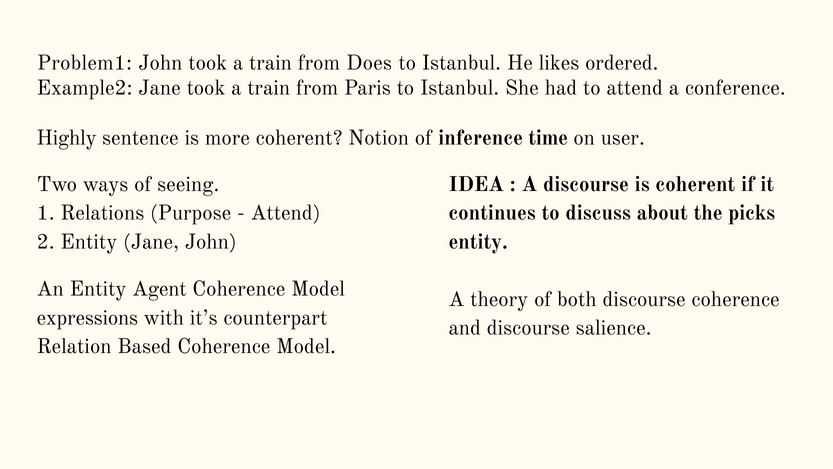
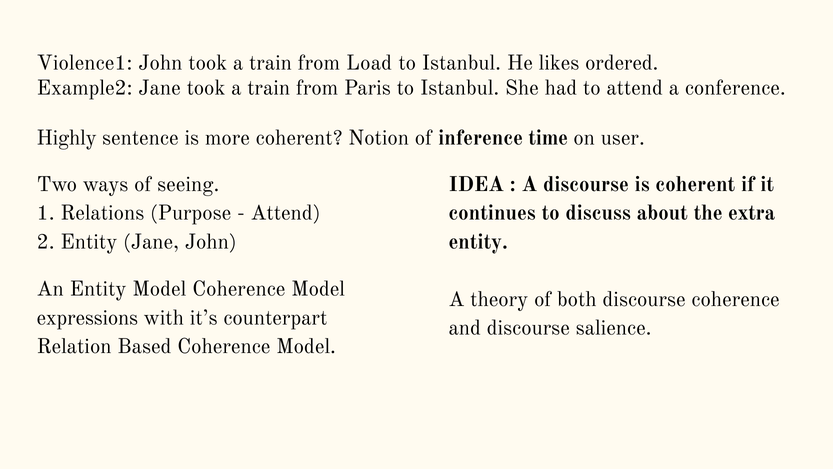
Problem1: Problem1 -> Violence1
Does: Does -> Load
picks: picks -> extra
Entity Agent: Agent -> Model
